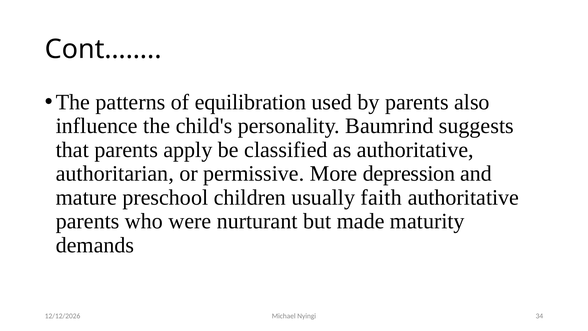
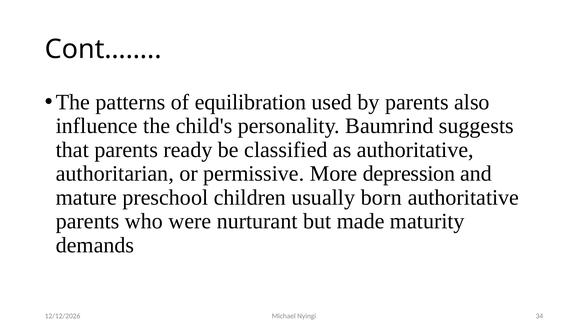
apply: apply -> ready
faith: faith -> born
